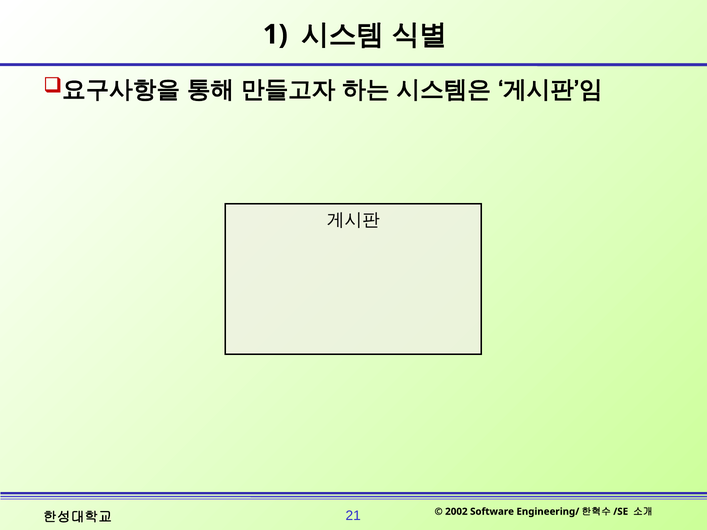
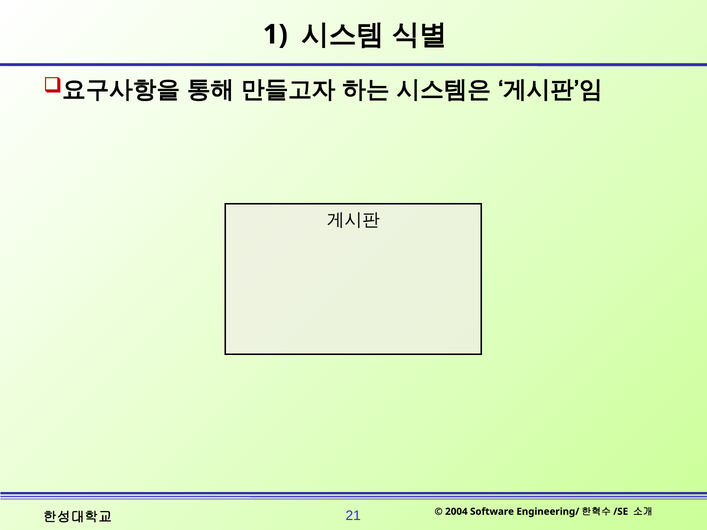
2002: 2002 -> 2004
